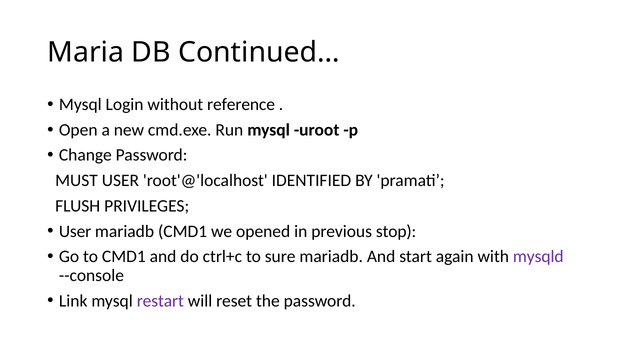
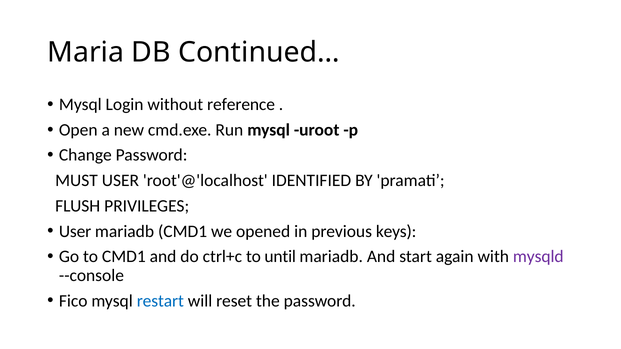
stop: stop -> keys
sure: sure -> until
Link: Link -> Fico
restart colour: purple -> blue
